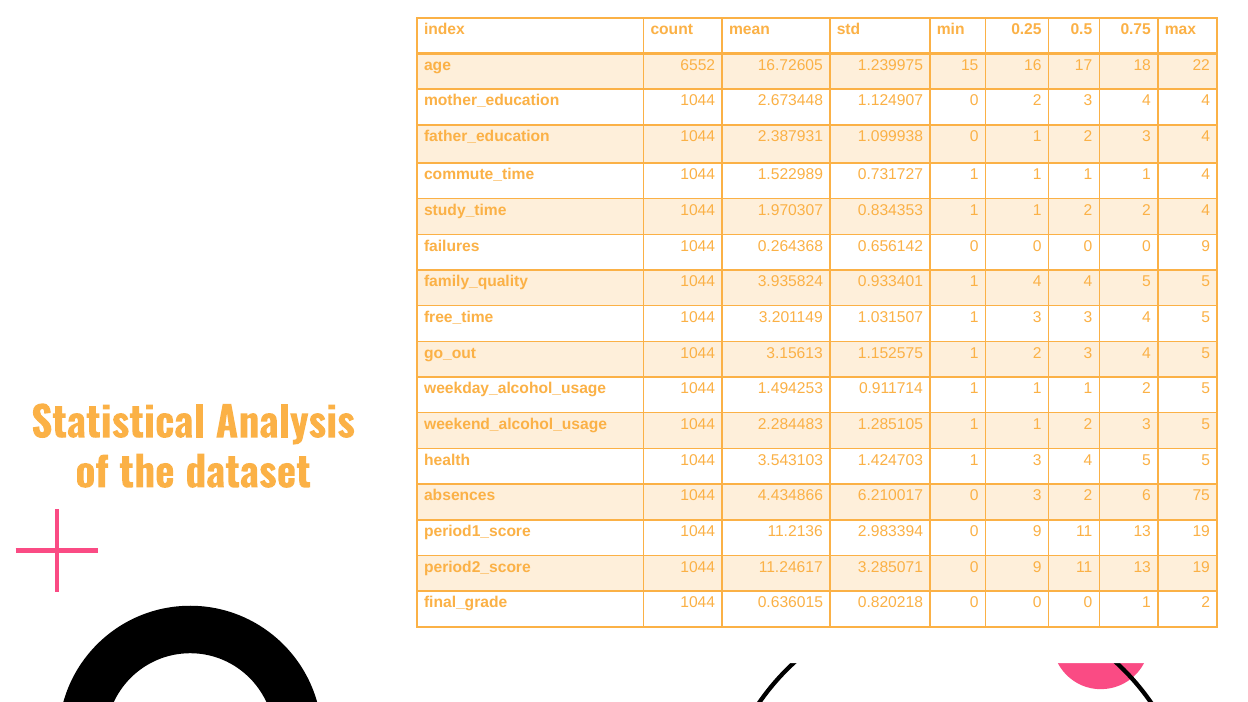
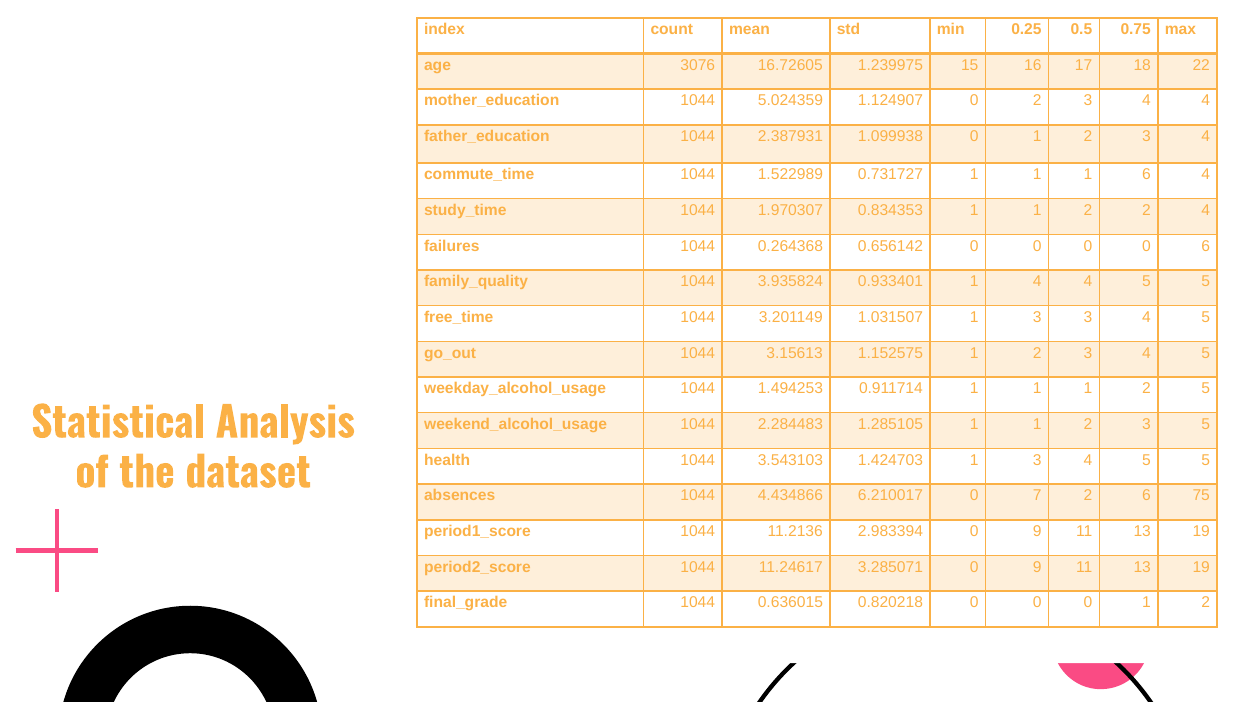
6552: 6552 -> 3076
2.673448: 2.673448 -> 5.024359
1 1 1 1: 1 -> 6
0 0 9: 9 -> 6
0 3: 3 -> 7
